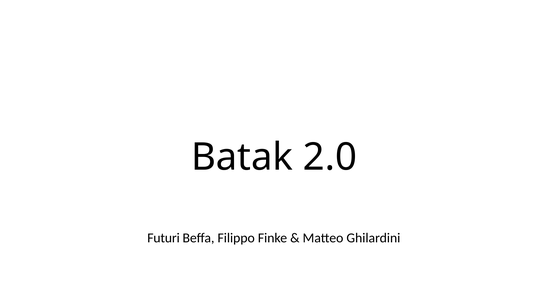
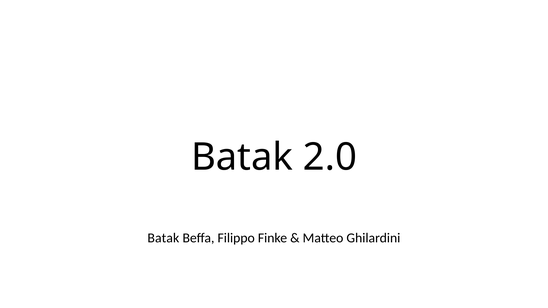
Futuri at (164, 238): Futuri -> Batak
